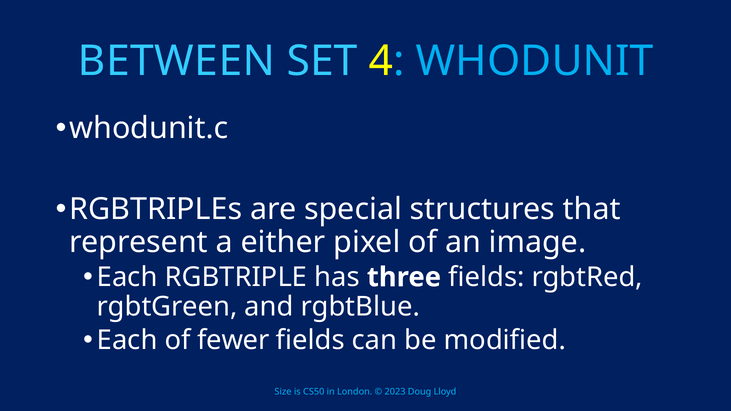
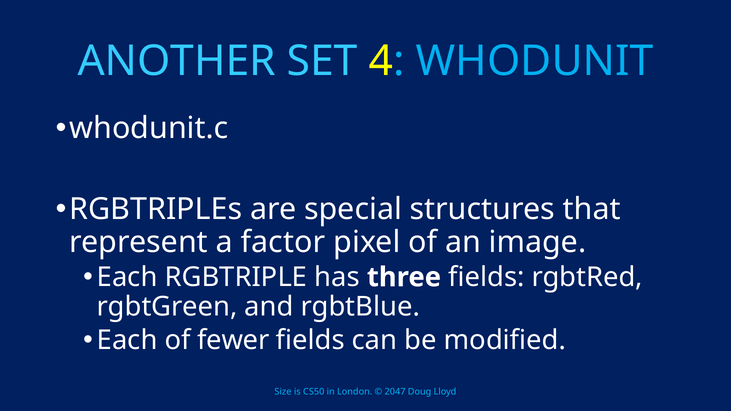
BETWEEN: BETWEEN -> ANOTHER
either: either -> factor
2023: 2023 -> 2047
